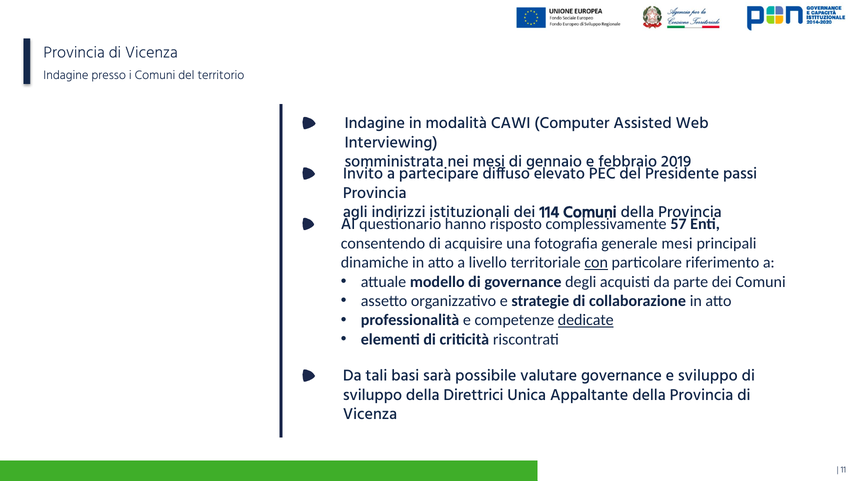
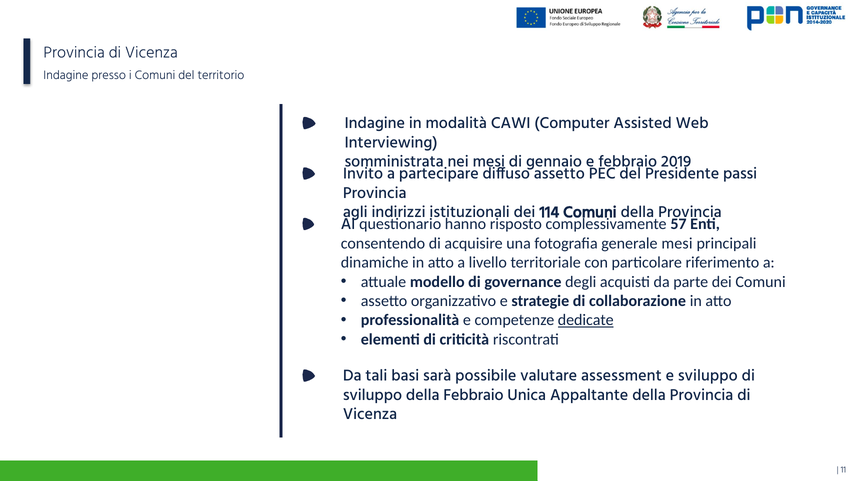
diffuso elevato: elevato -> assetto
con underline: present -> none
valutare governance: governance -> assessment
della Direttrici: Direttrici -> Febbraio
